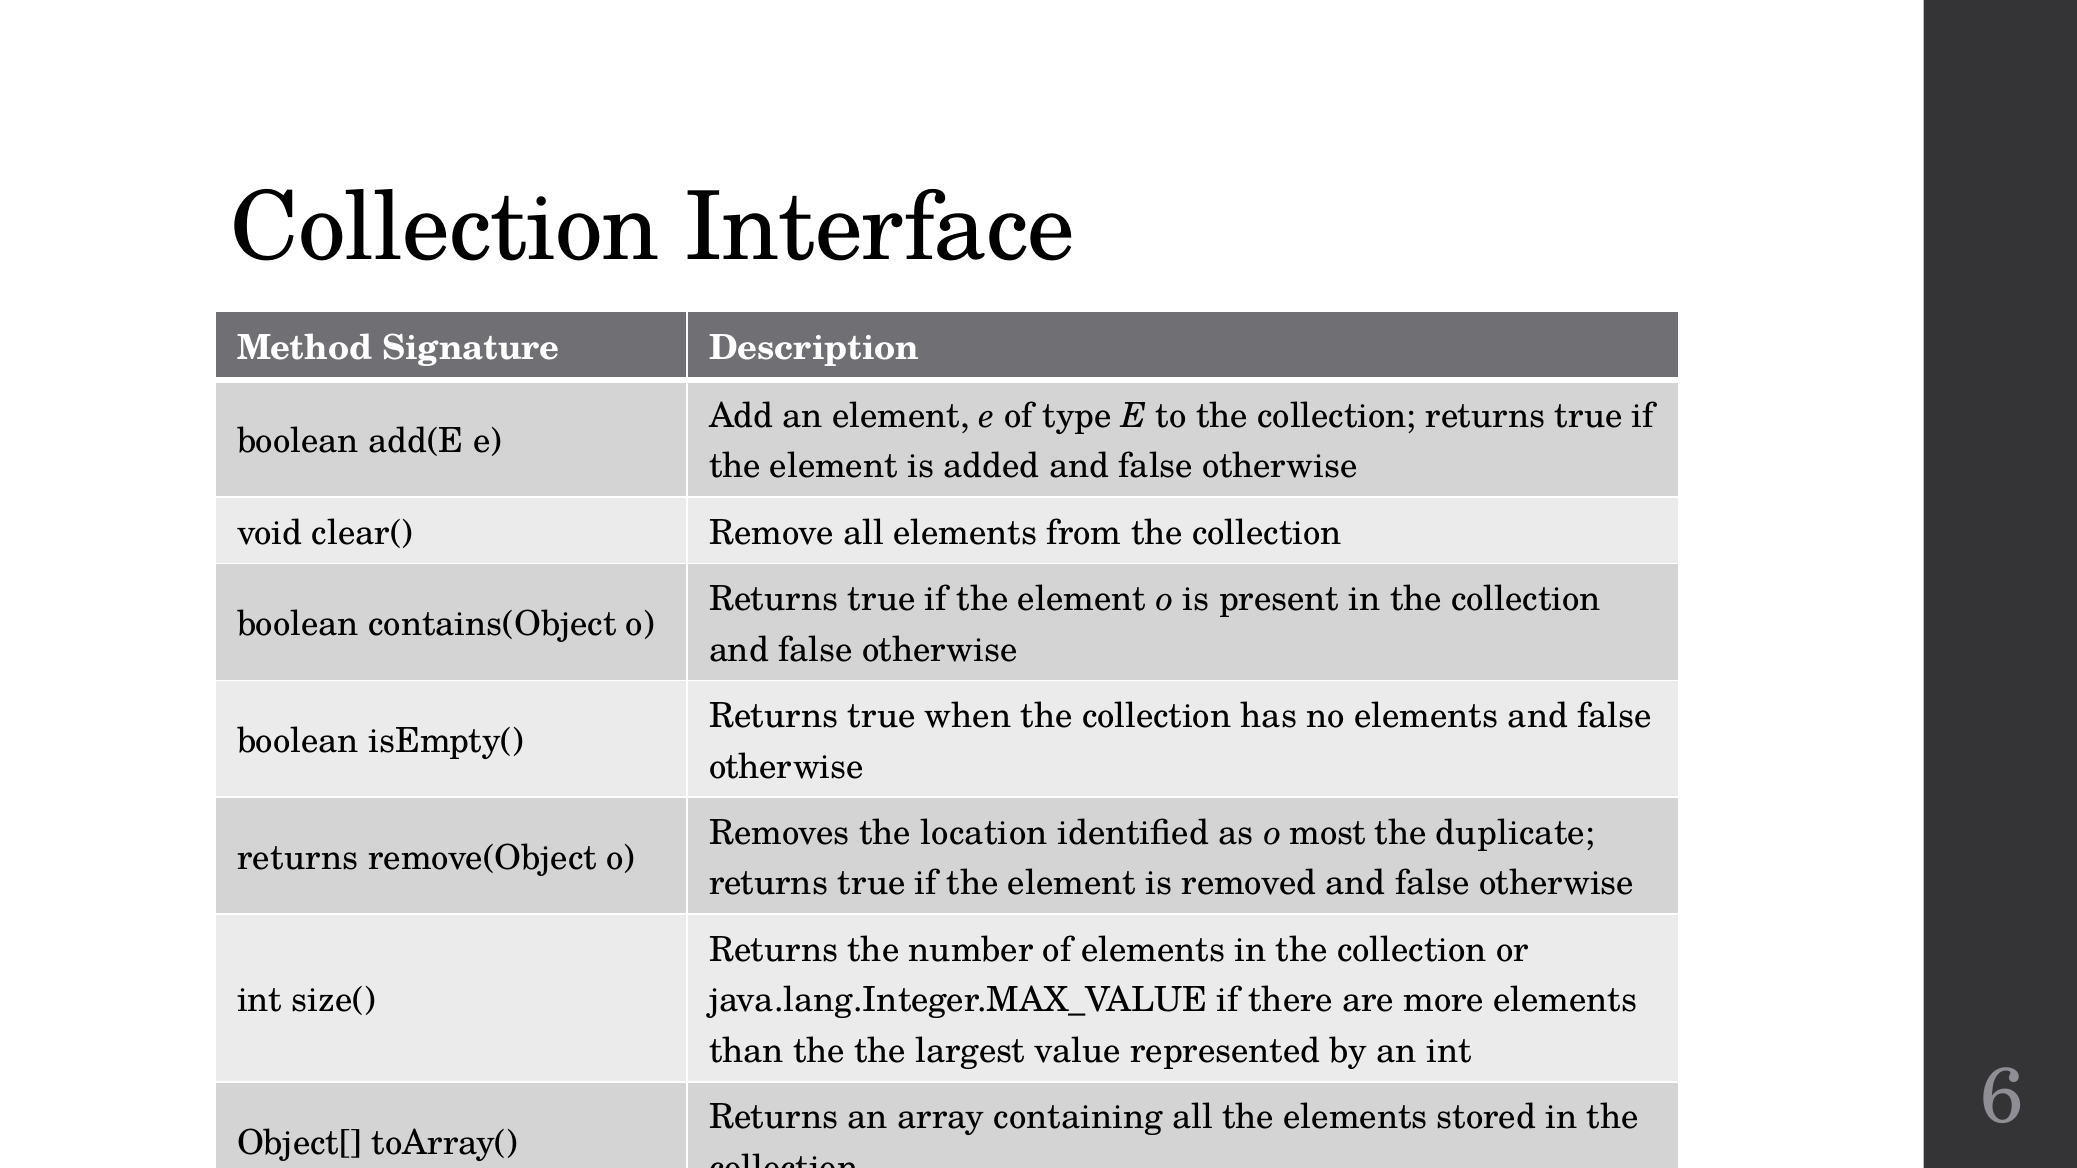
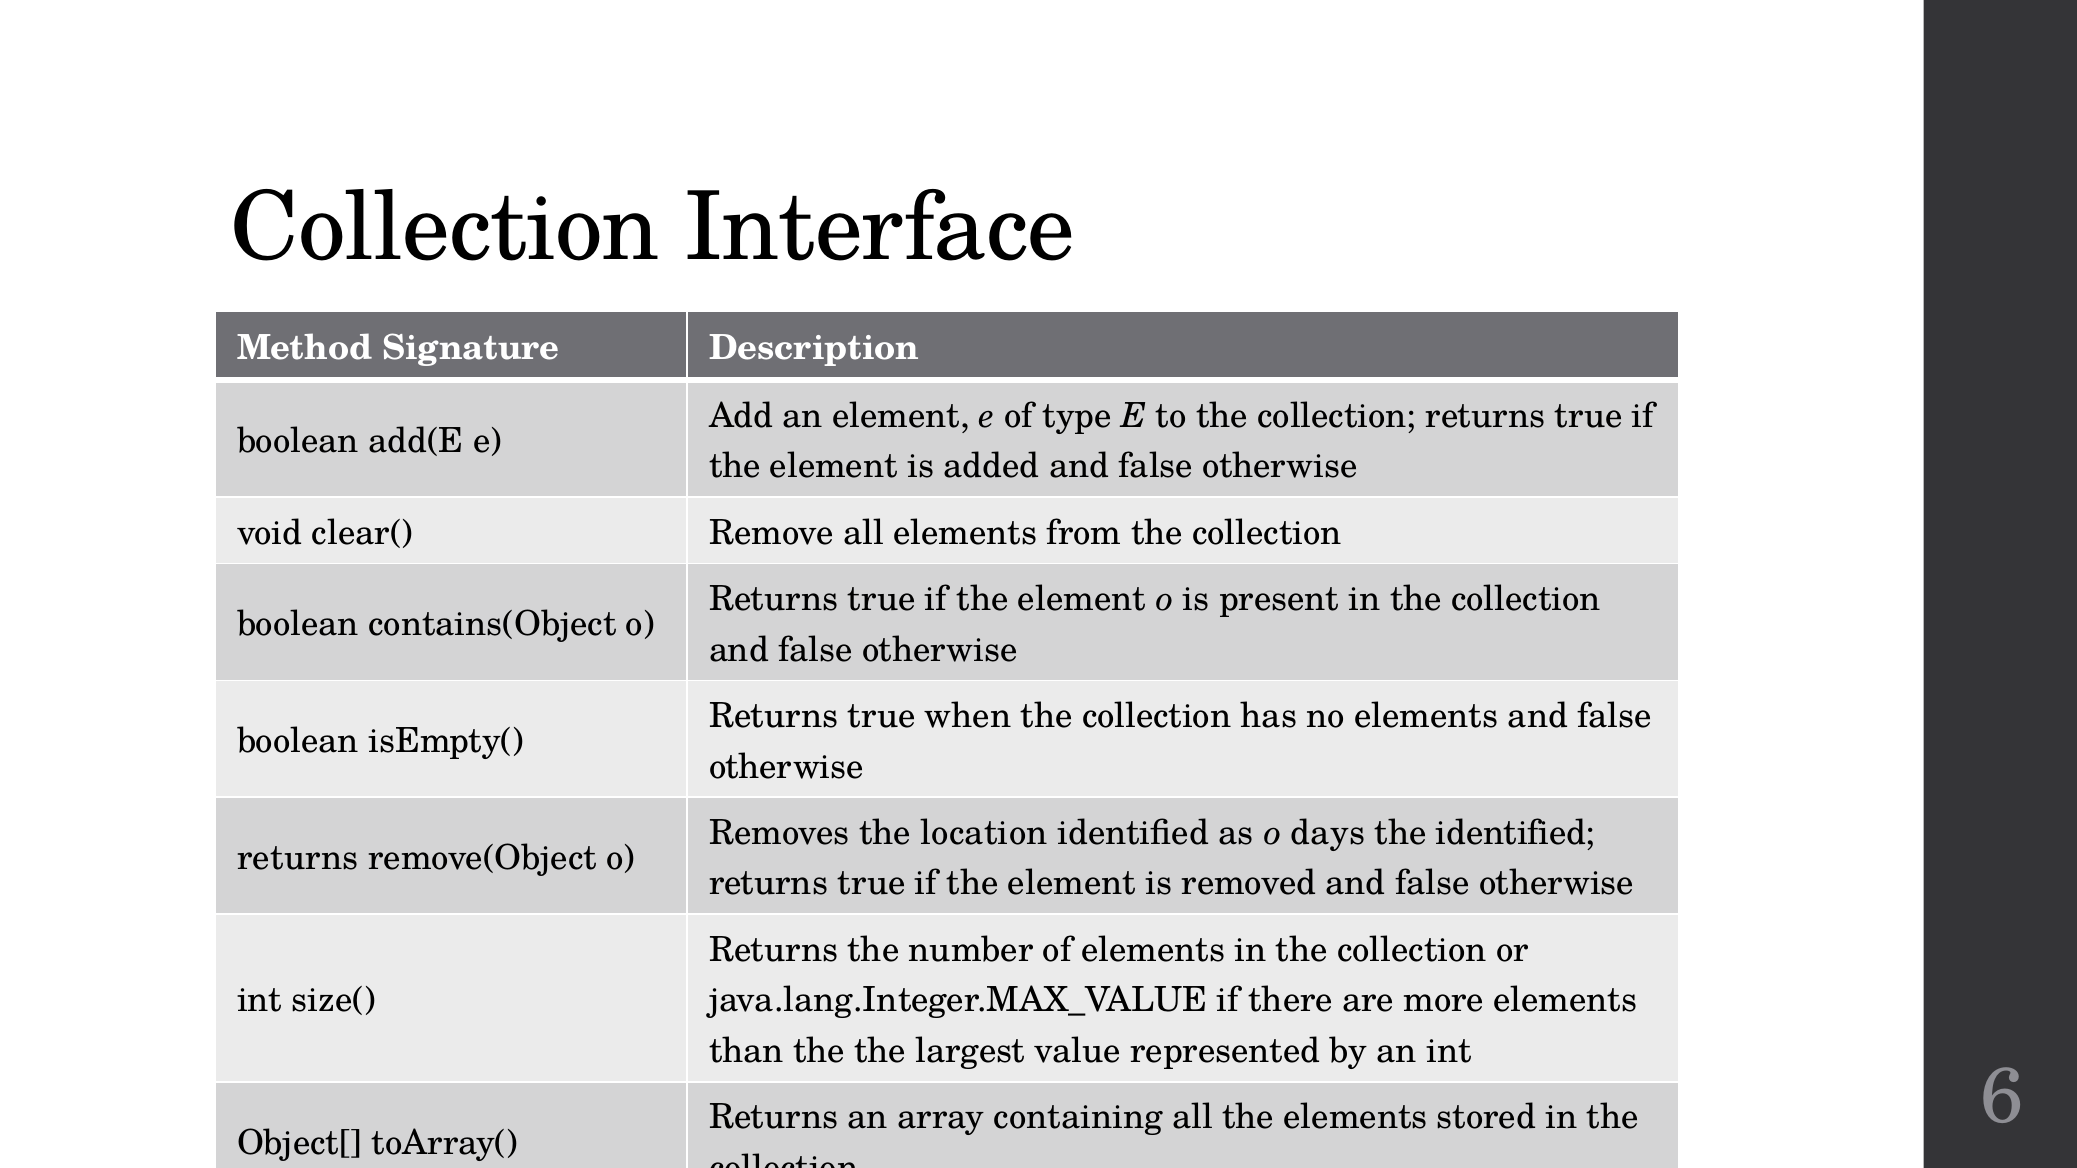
most: most -> days
the duplicate: duplicate -> identified
